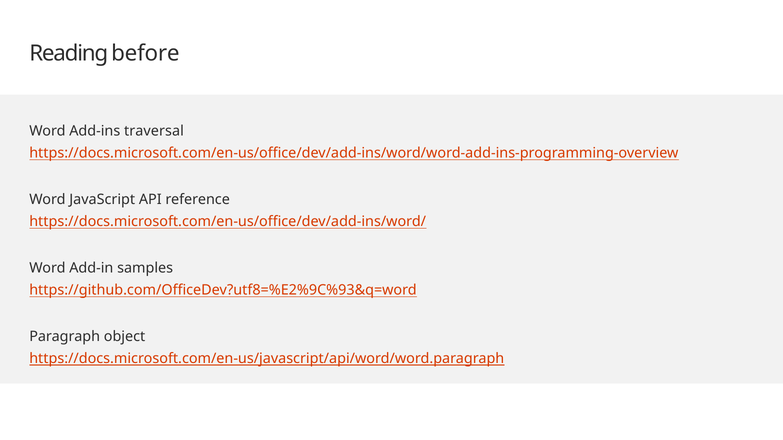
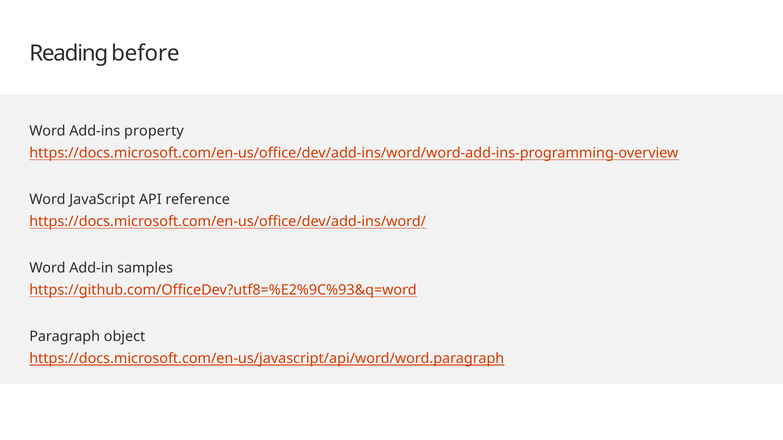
traversal: traversal -> property
